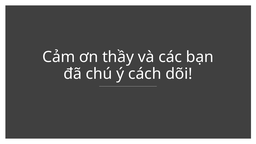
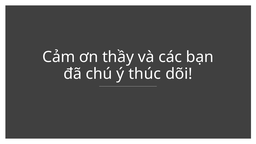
cách: cách -> thúc
